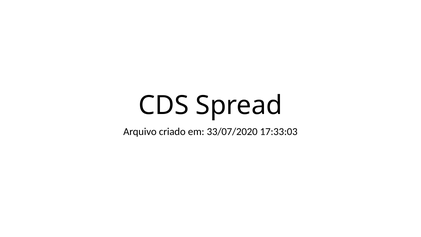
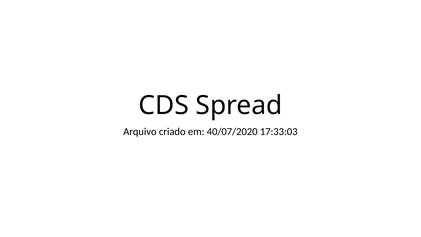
33/07/2020: 33/07/2020 -> 40/07/2020
